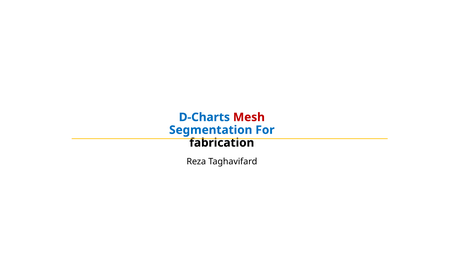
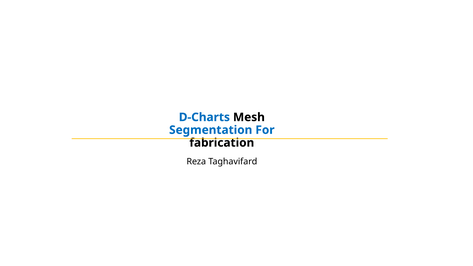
Mesh colour: red -> black
